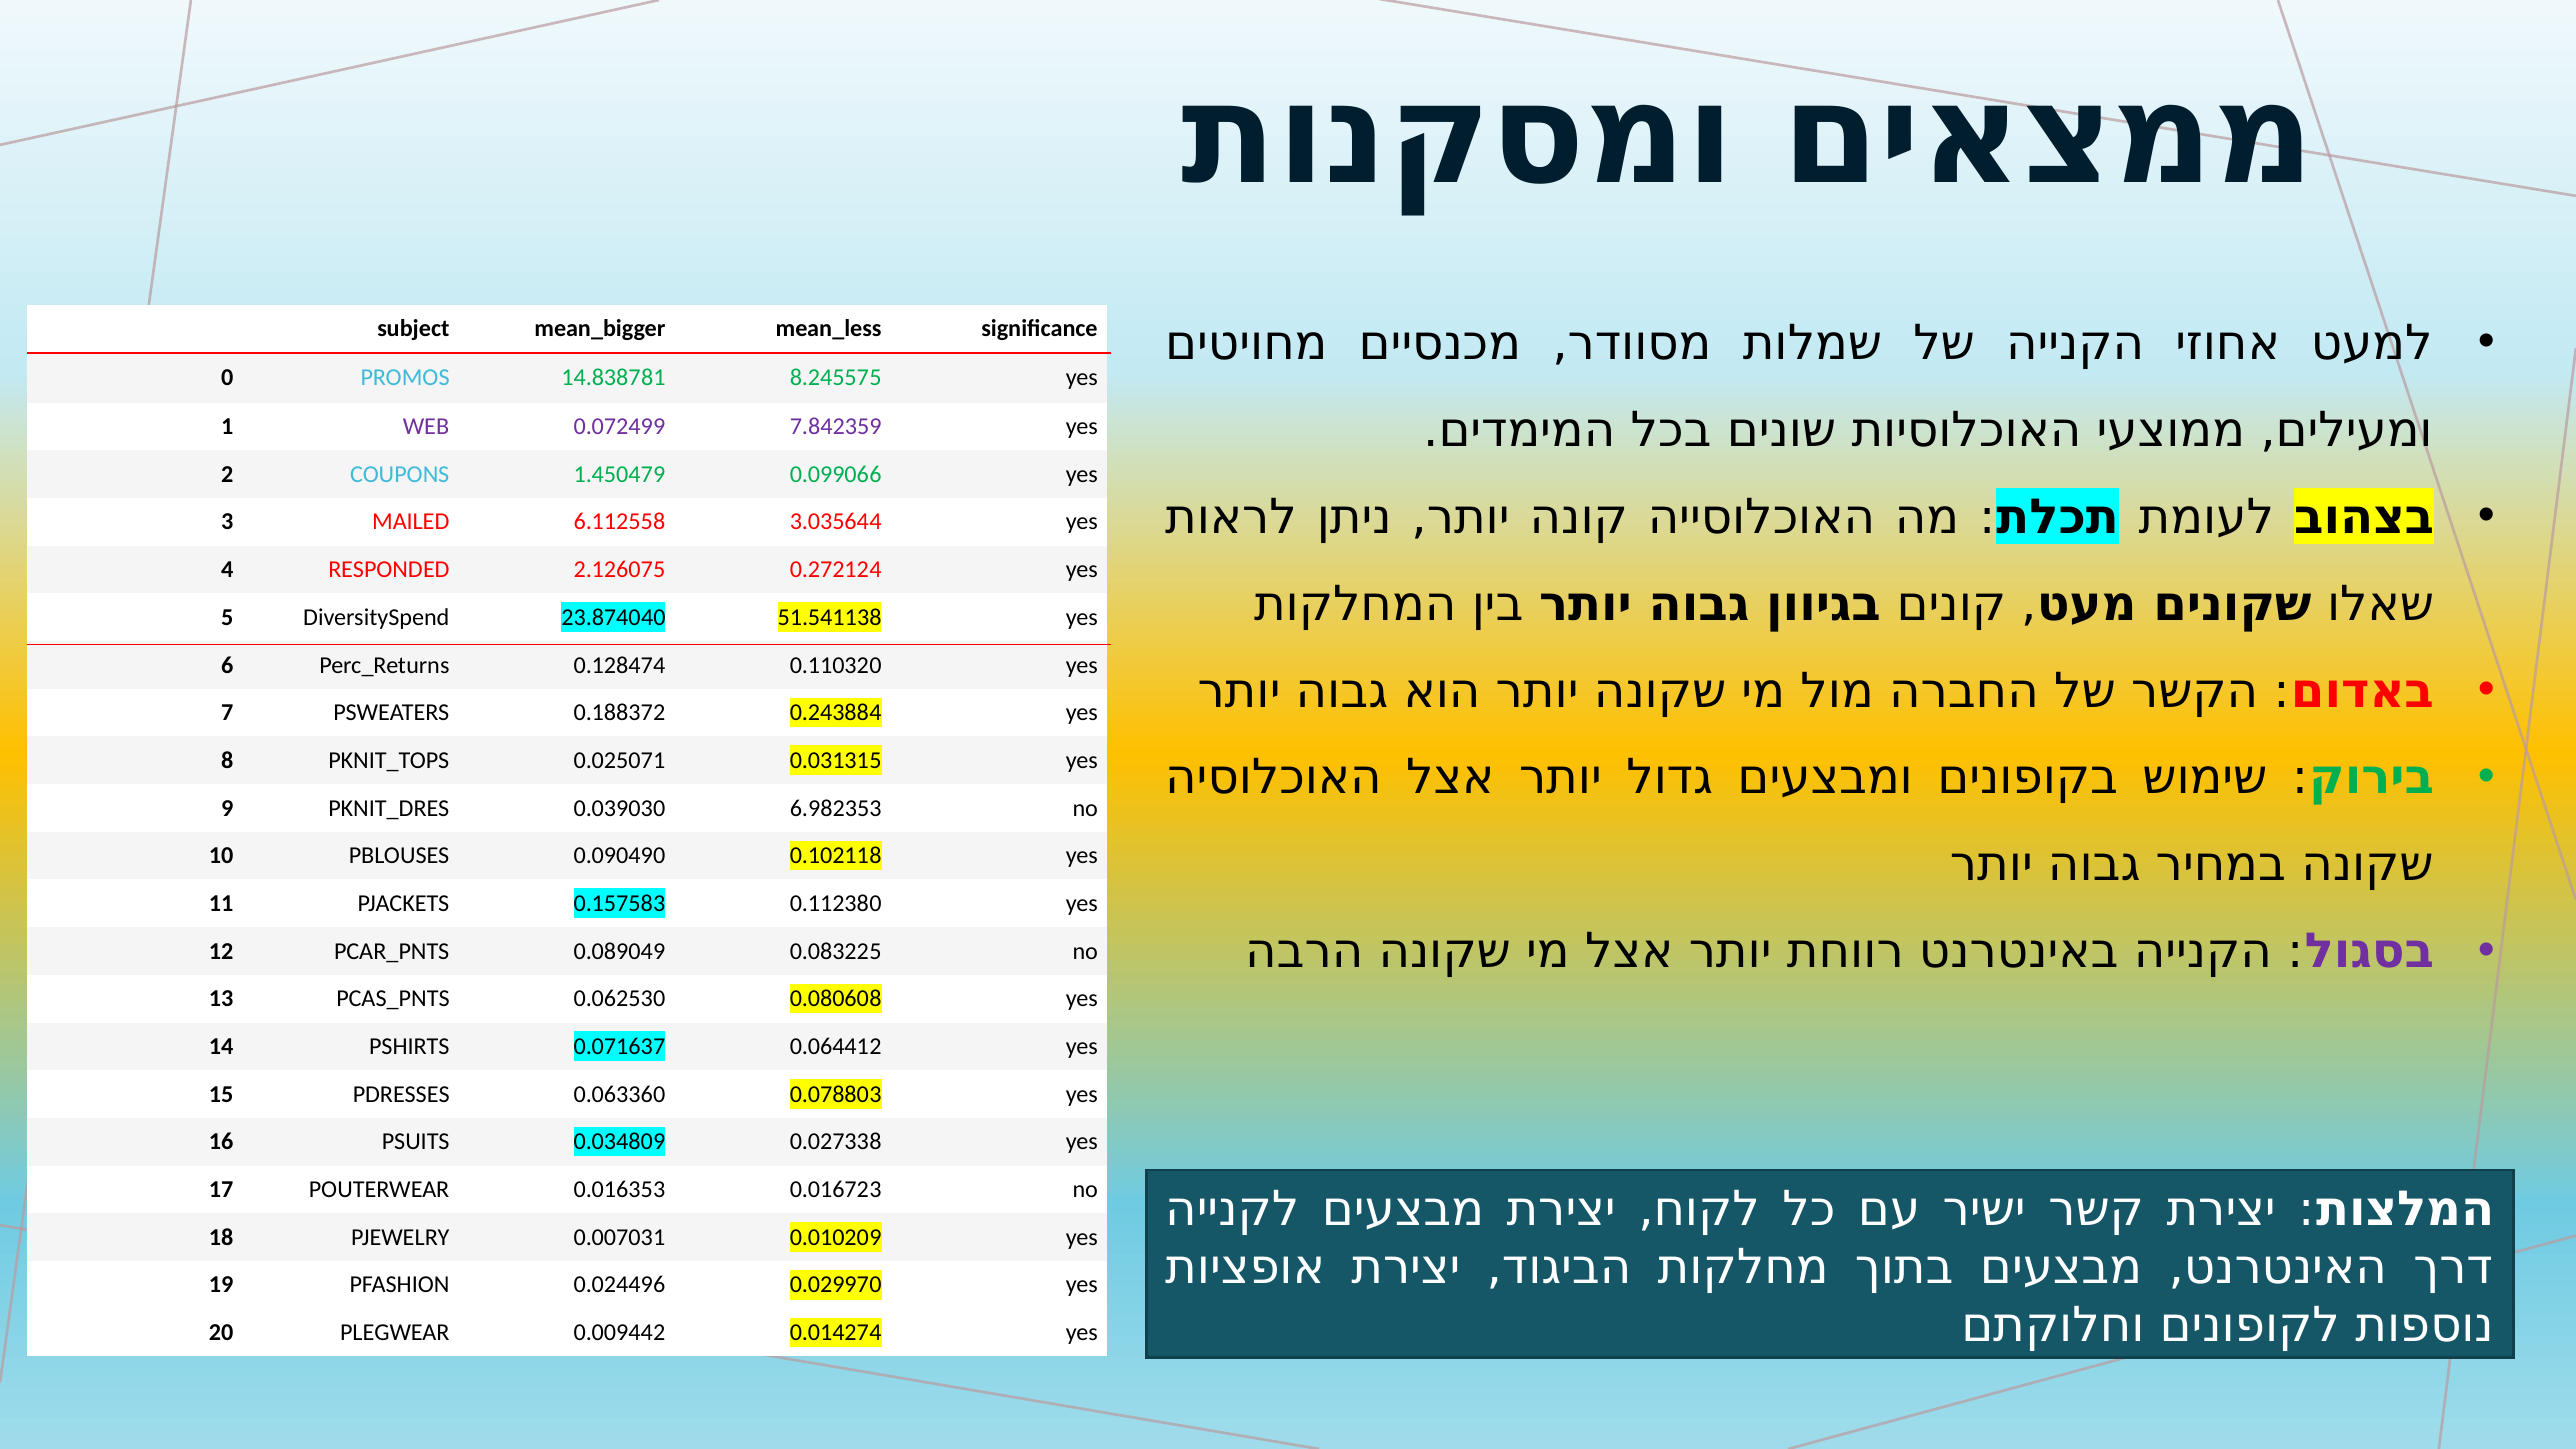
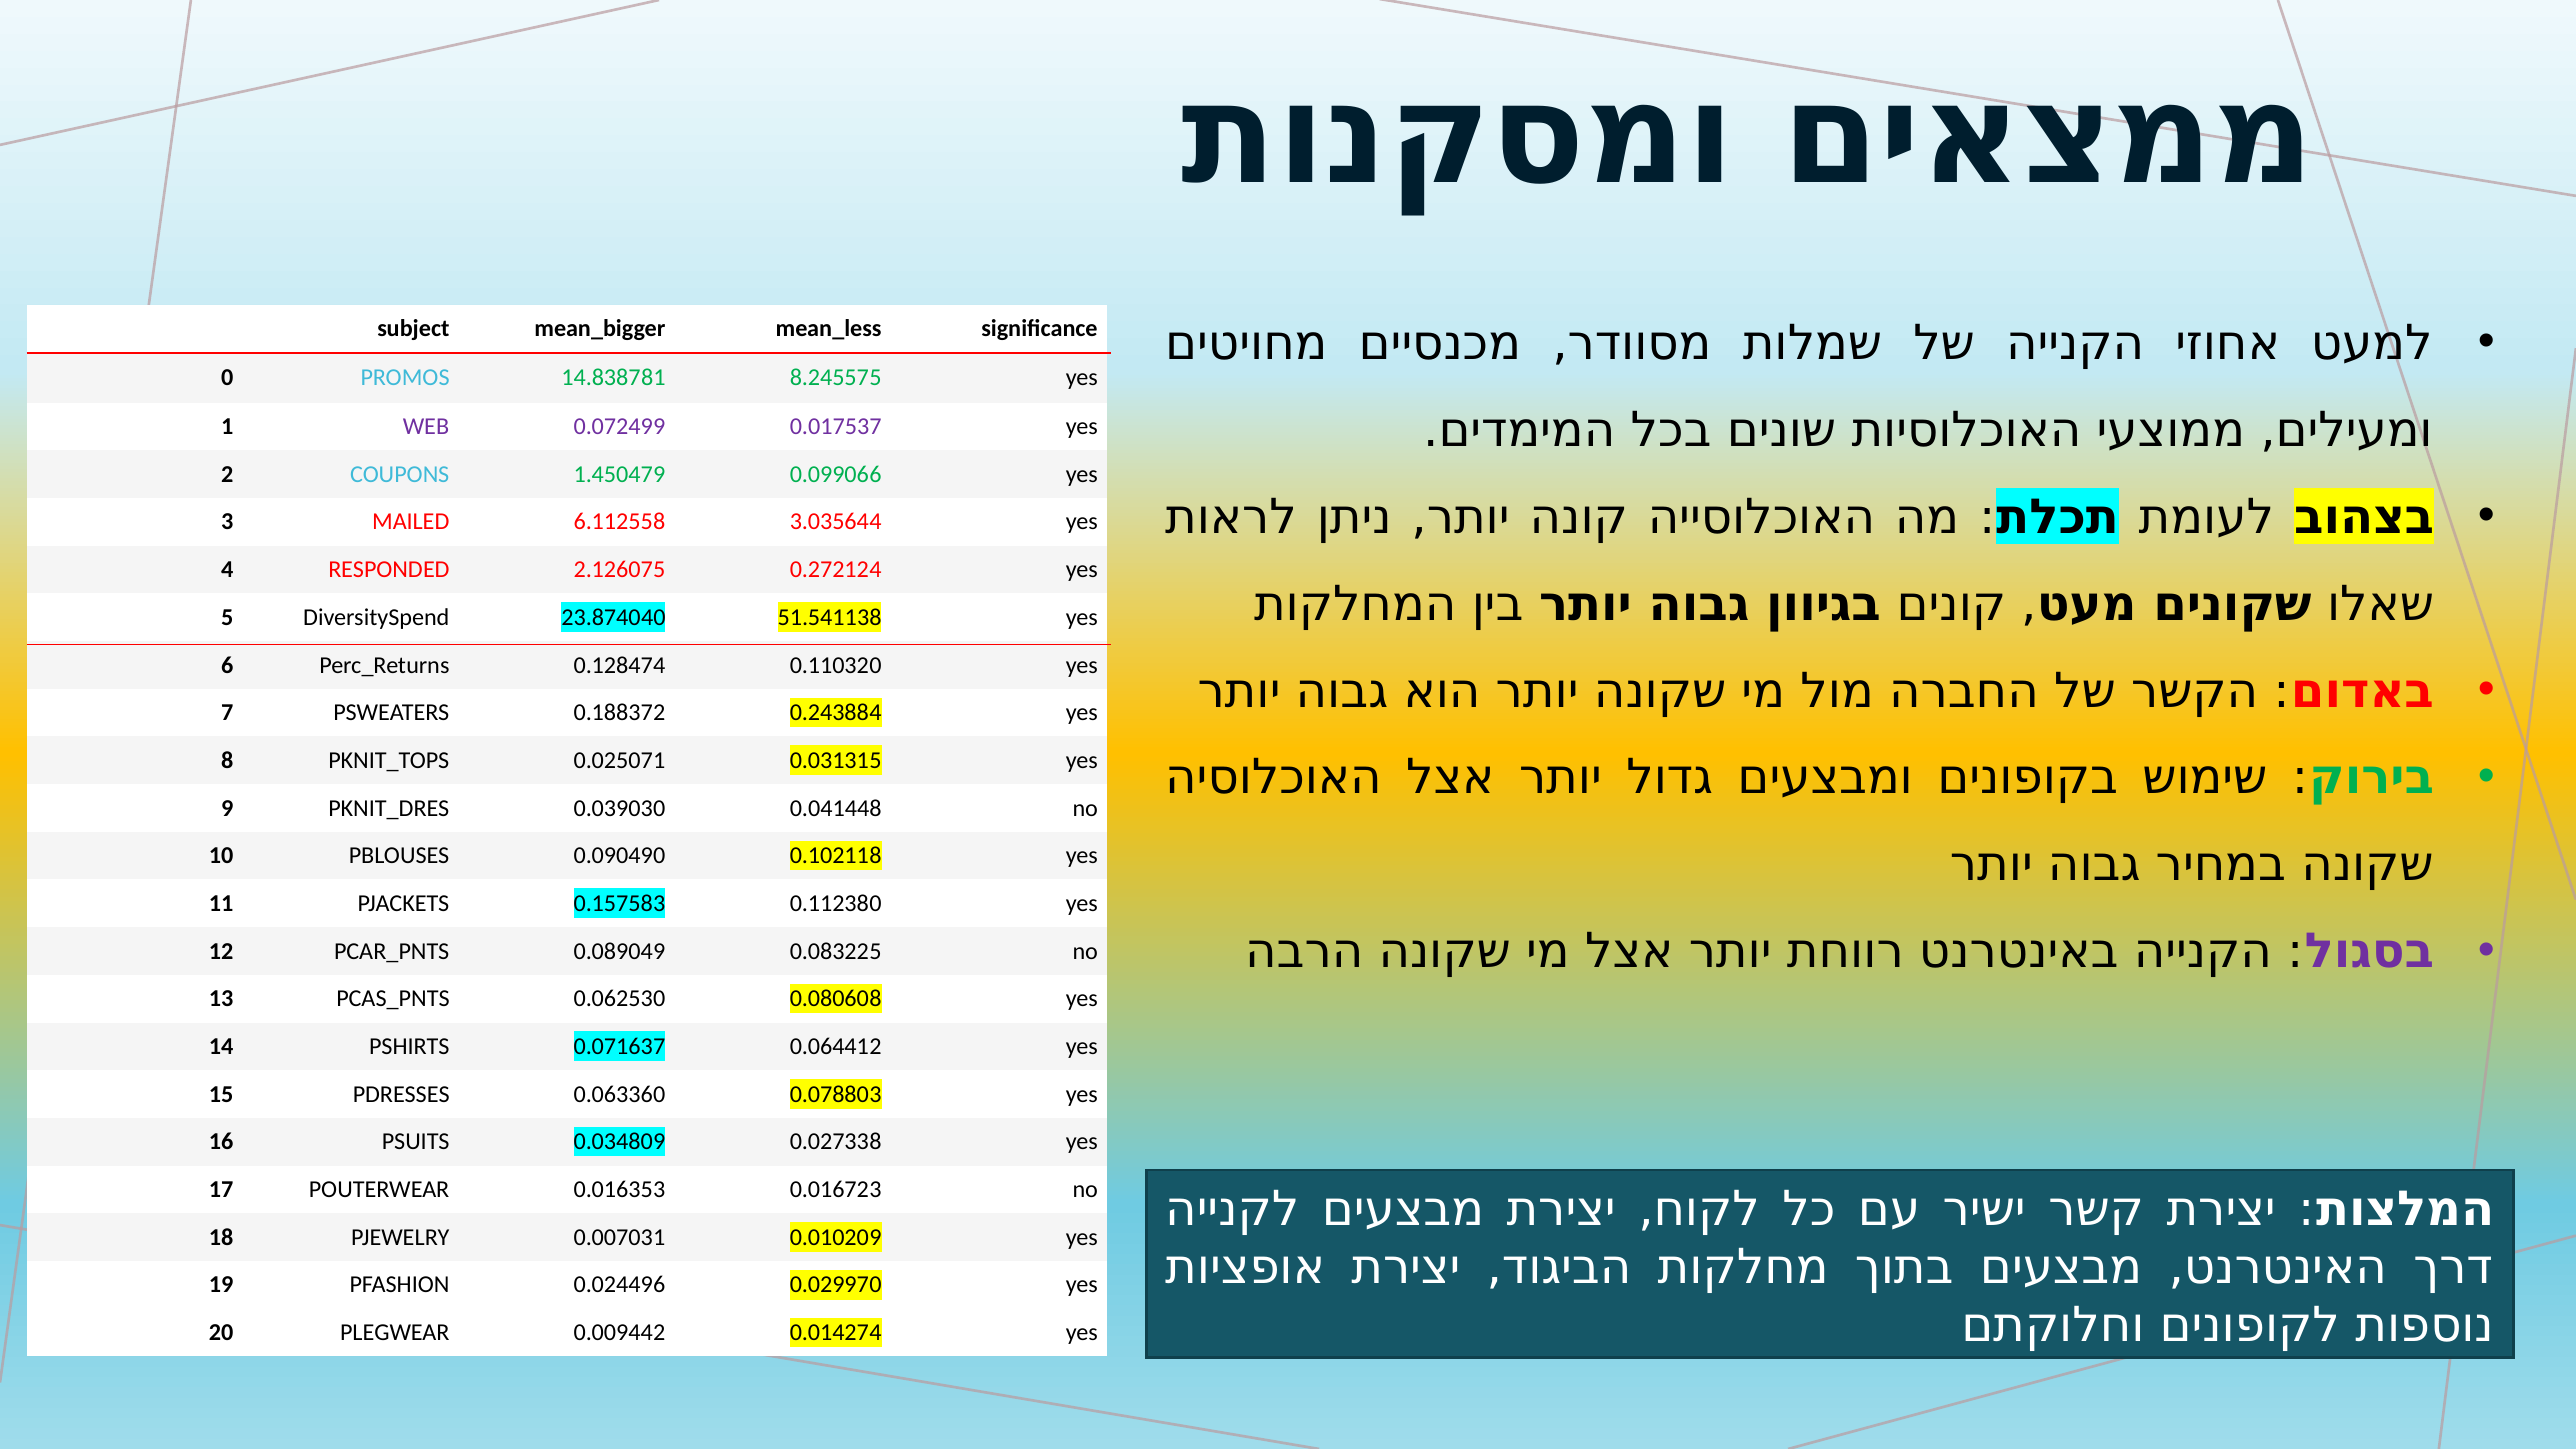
7.842359: 7.842359 -> 0.017537
6.982353: 6.982353 -> 0.041448
